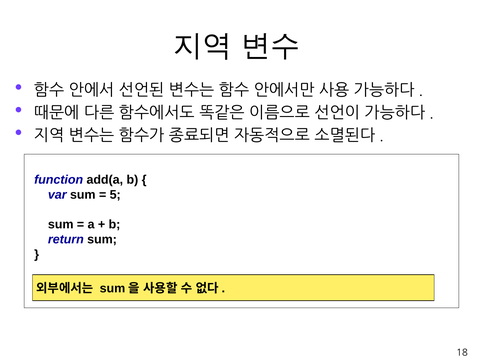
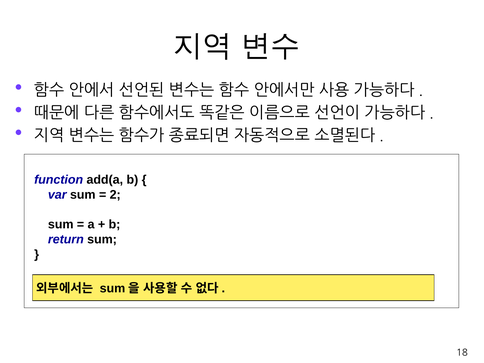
5: 5 -> 2
